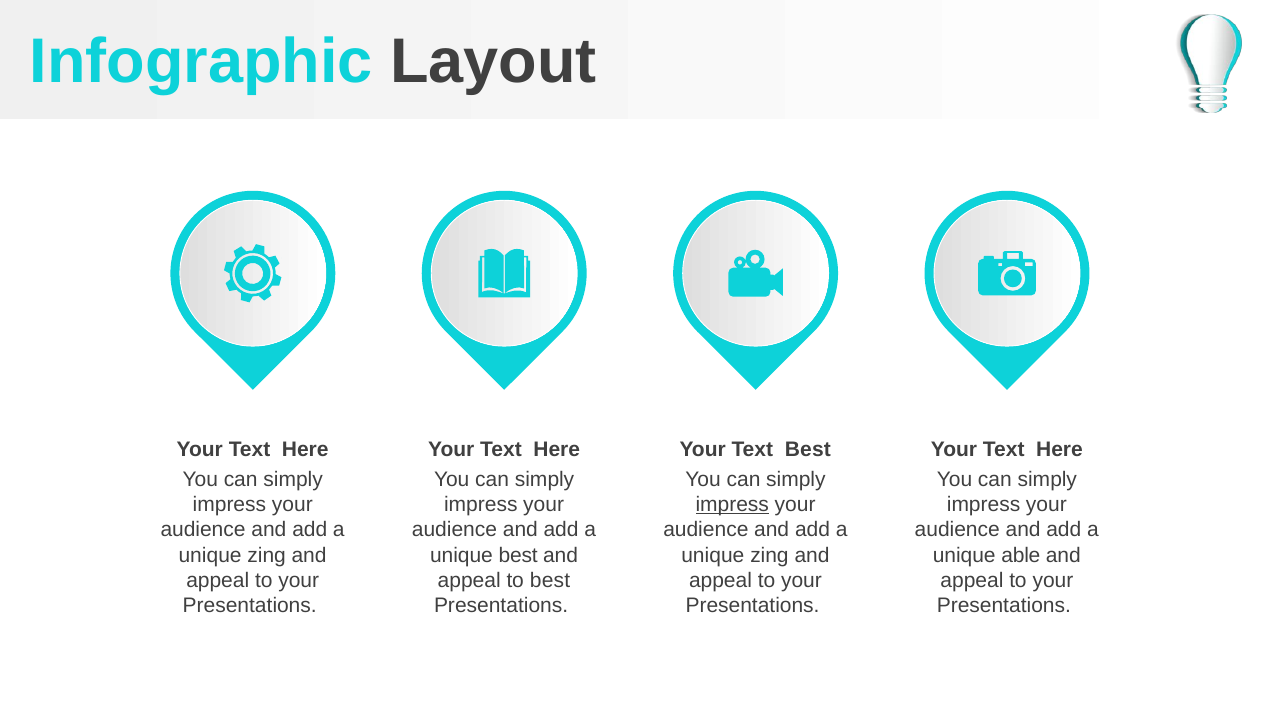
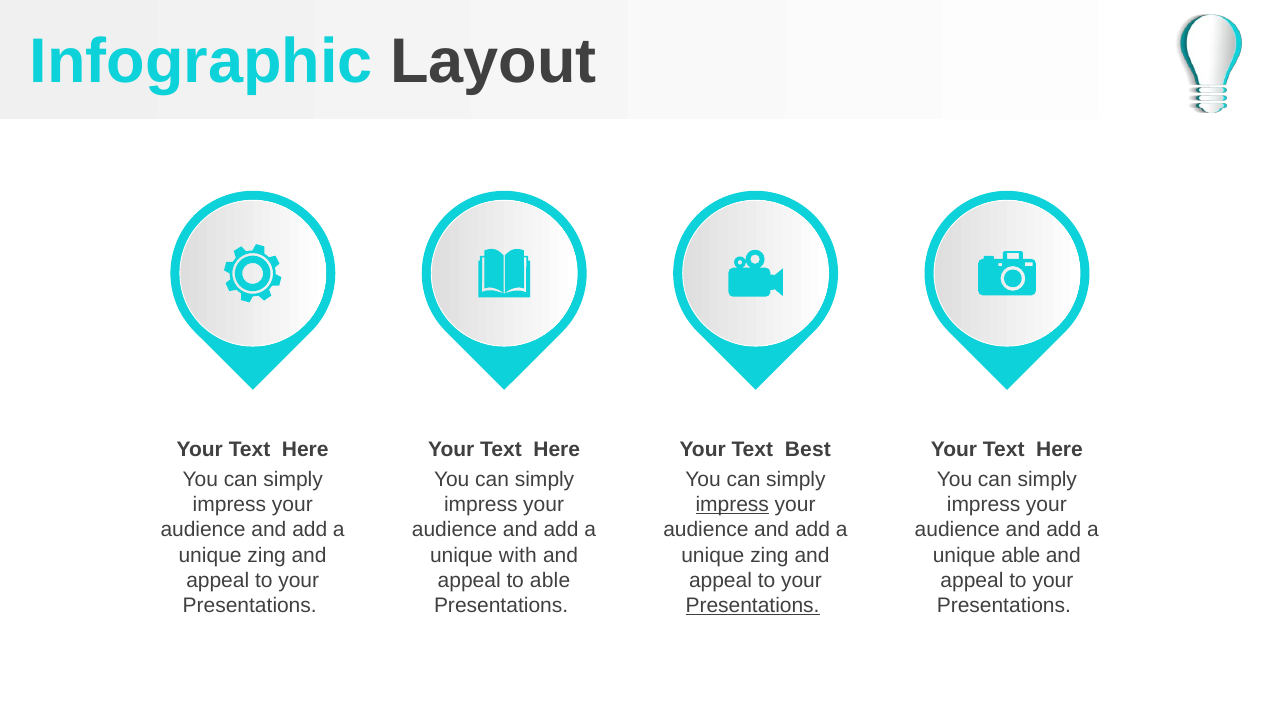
unique best: best -> with
to best: best -> able
Presentations at (753, 606) underline: none -> present
